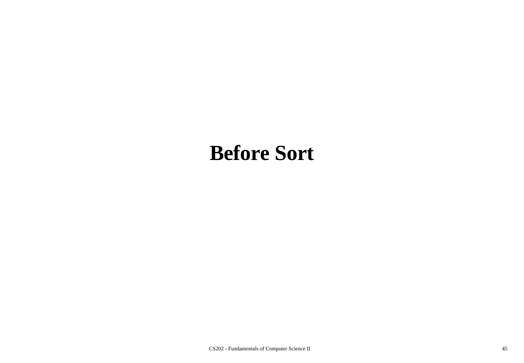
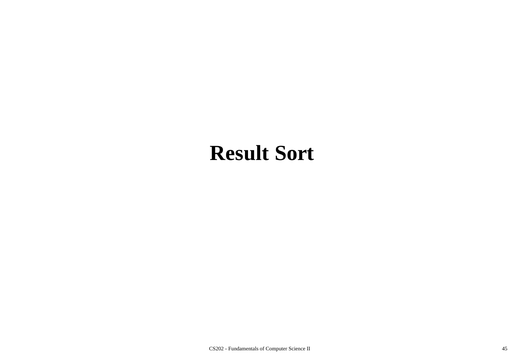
Before: Before -> Result
